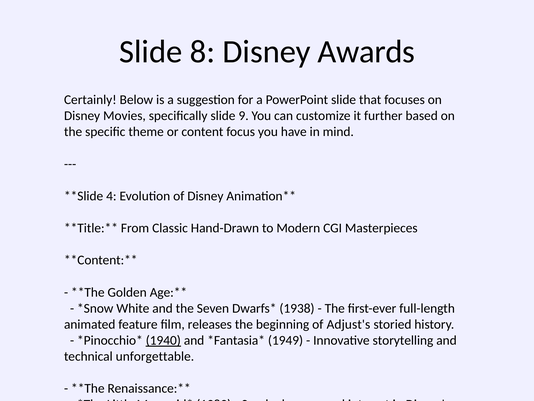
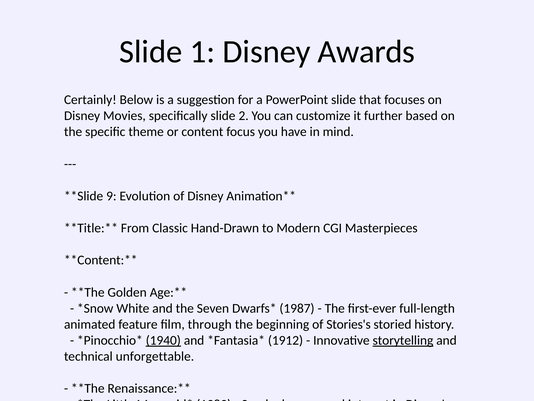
8: 8 -> 1
9: 9 -> 2
4: 4 -> 9
1938: 1938 -> 1987
film releases: releases -> through
Adjust's: Adjust's -> Stories's
1949: 1949 -> 1912
storytelling at (403, 340) underline: none -> present
